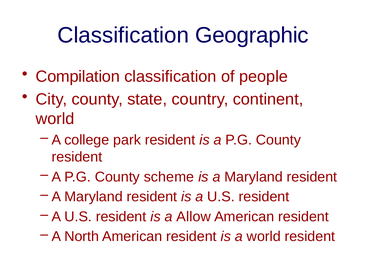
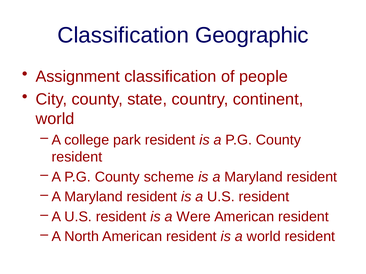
Compilation: Compilation -> Assignment
Allow: Allow -> Were
